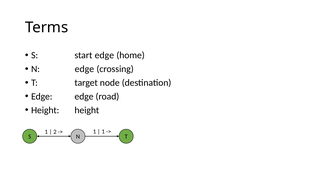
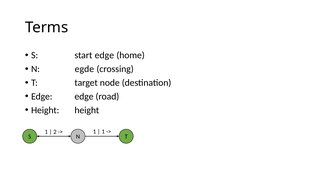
N edge: edge -> egde
